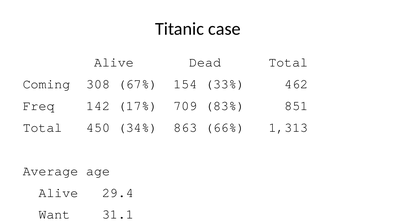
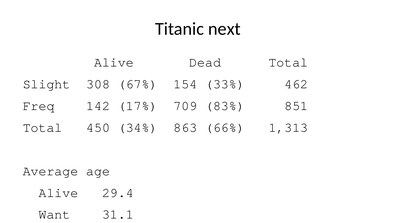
case: case -> next
Coming: Coming -> Slight
